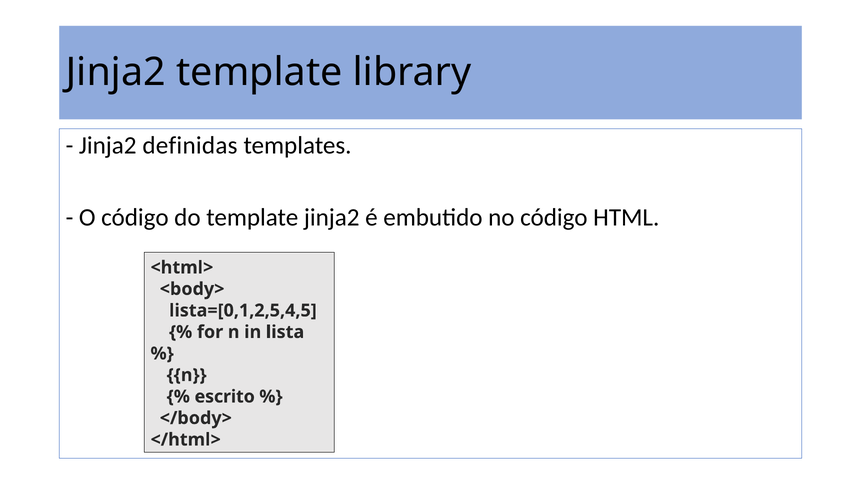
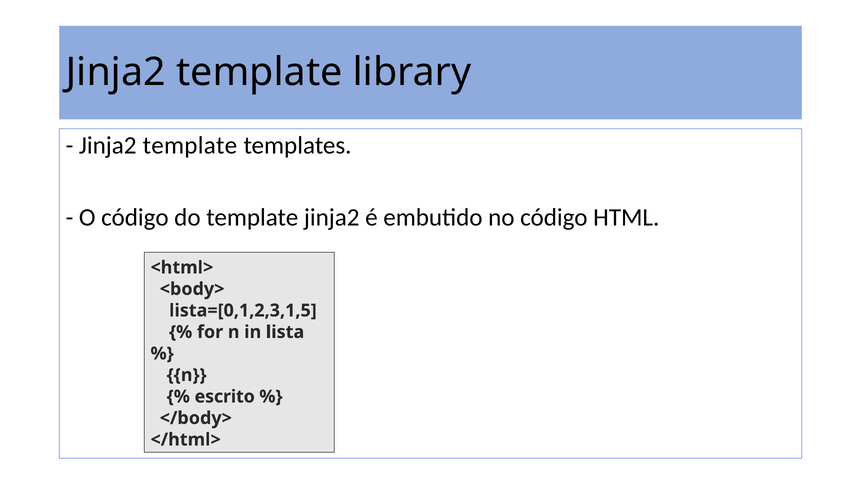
definidas at (190, 146): definidas -> template
lista=[0,1,2,5,4,5: lista=[0,1,2,5,4,5 -> lista=[0,1,2,3,1,5
